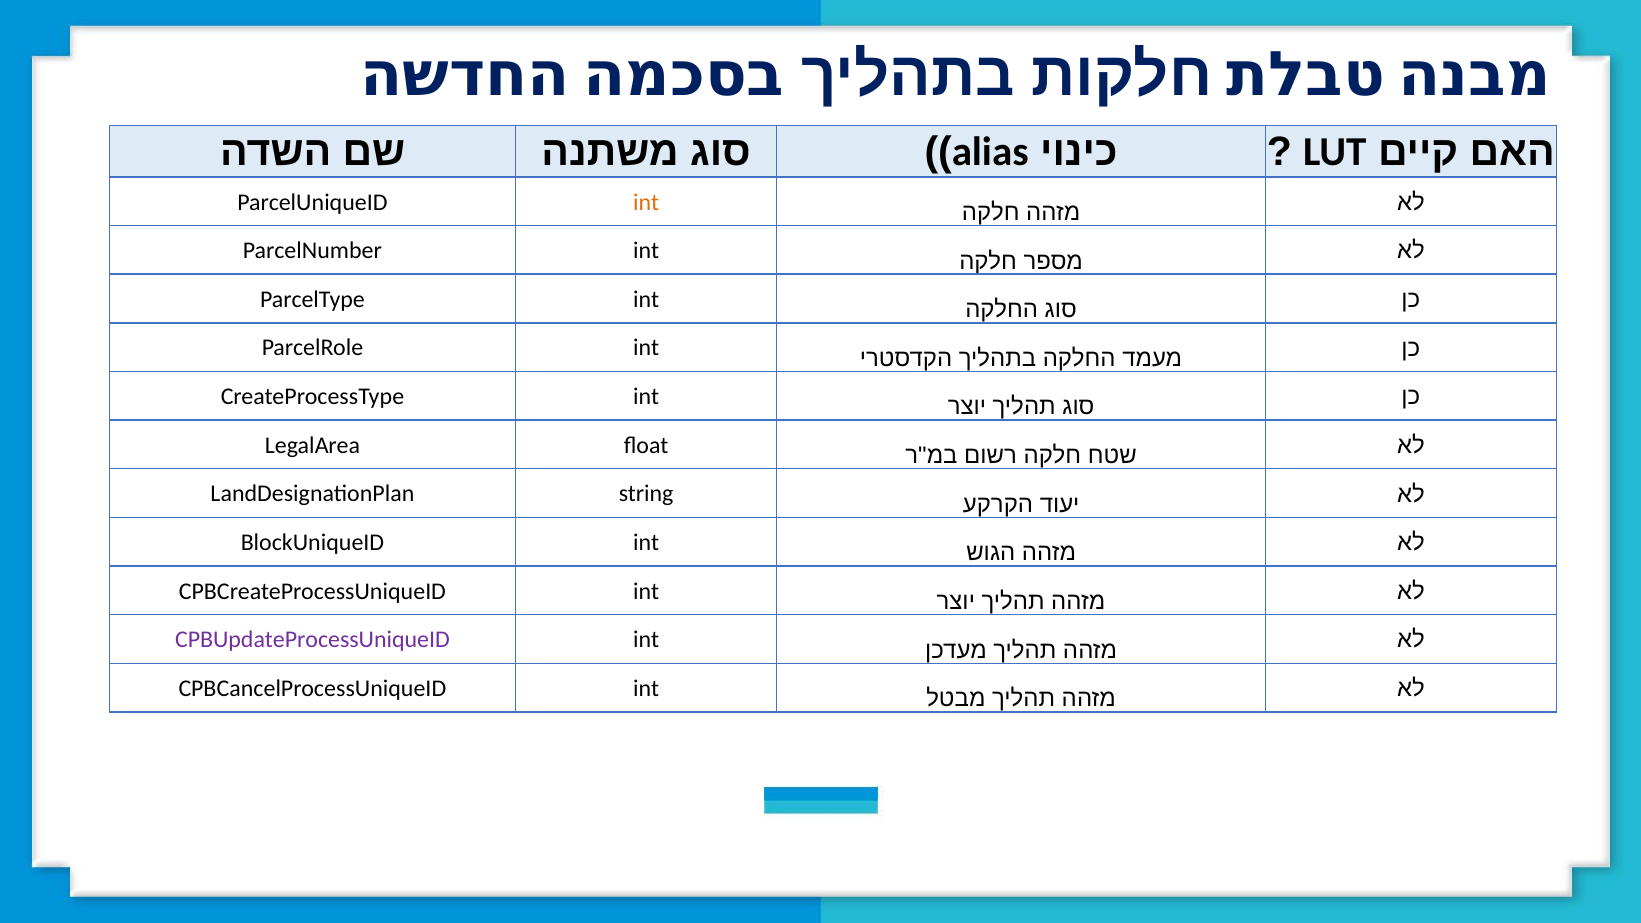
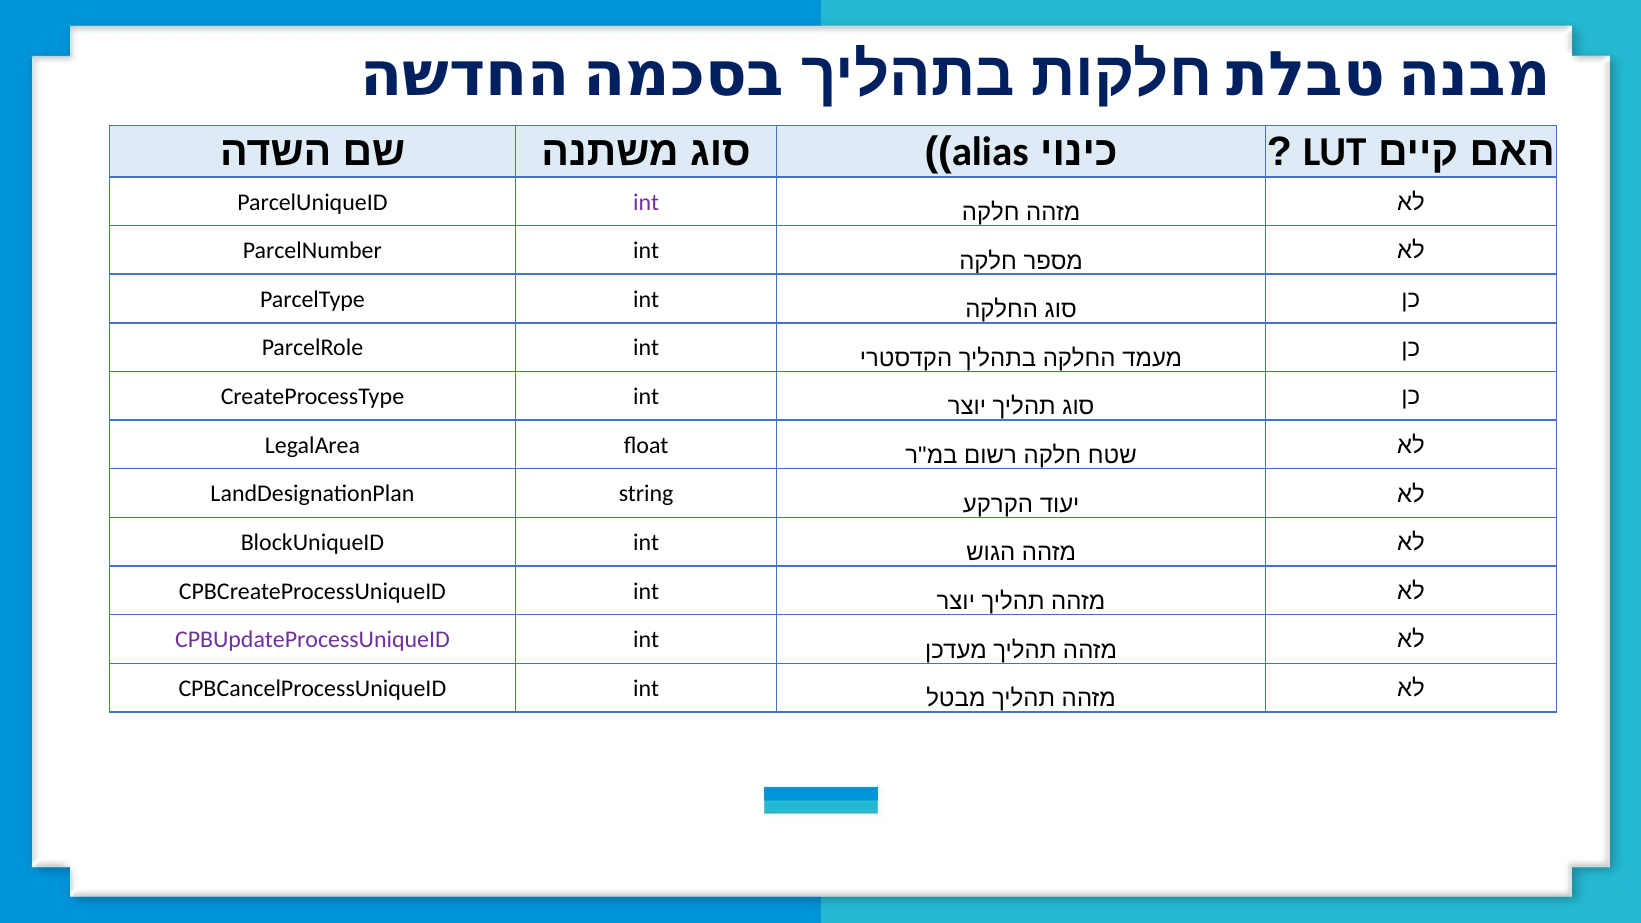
int at (646, 202) colour: orange -> purple
